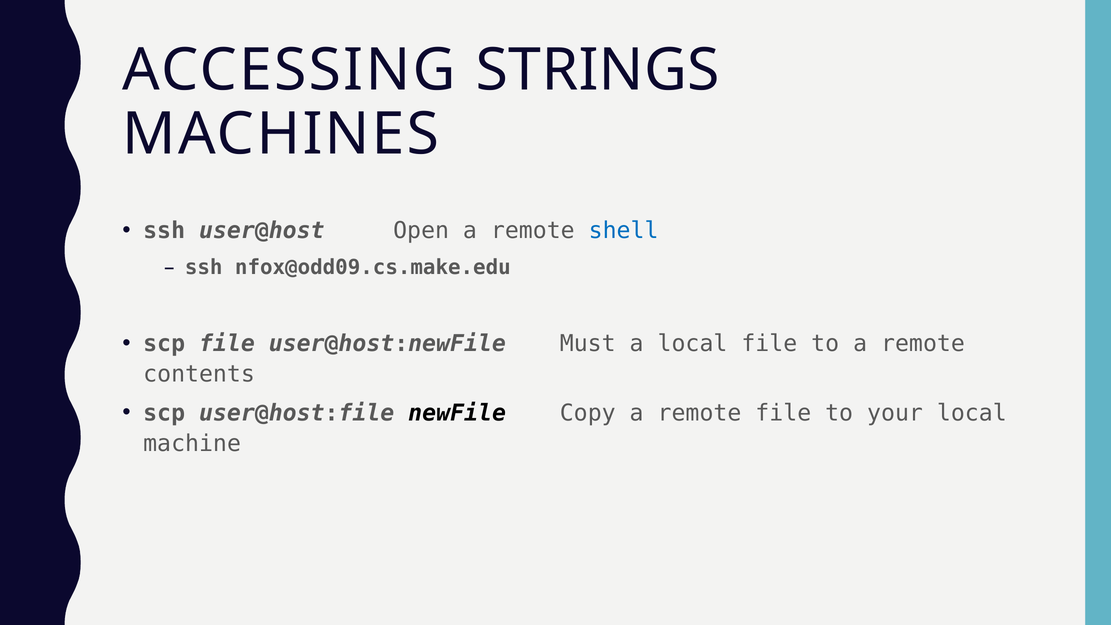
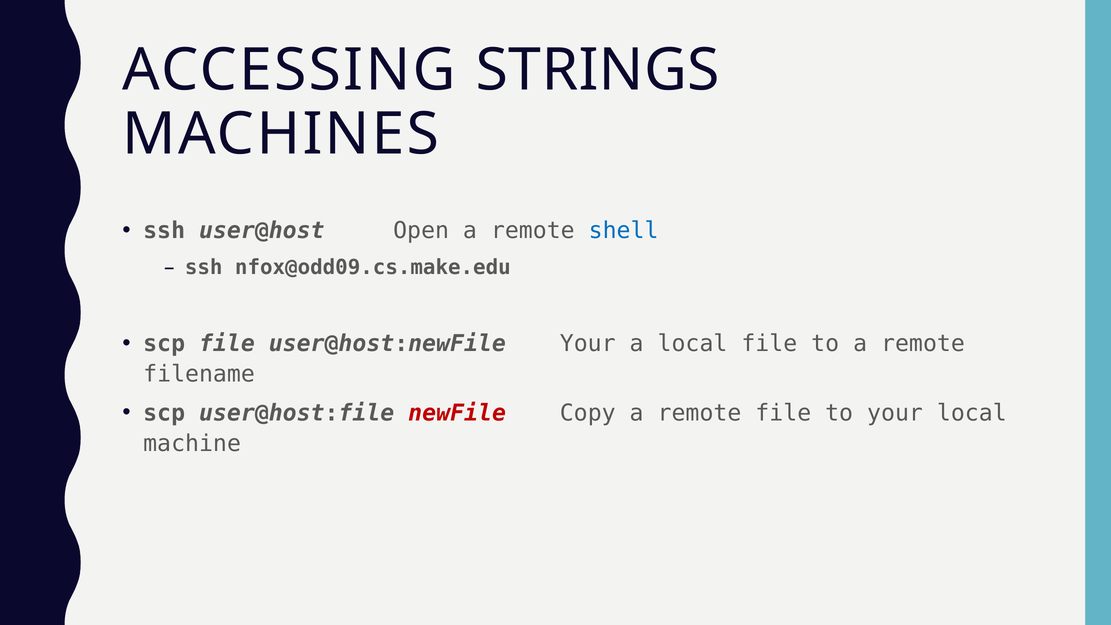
user@host:newFile Must: Must -> Your
contents: contents -> filename
newFile colour: black -> red
